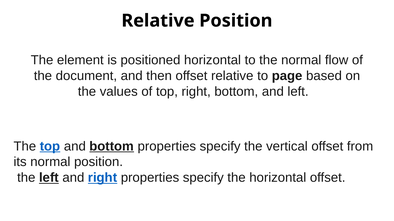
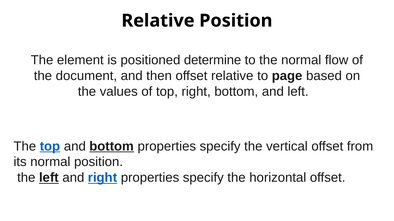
positioned horizontal: horizontal -> determine
